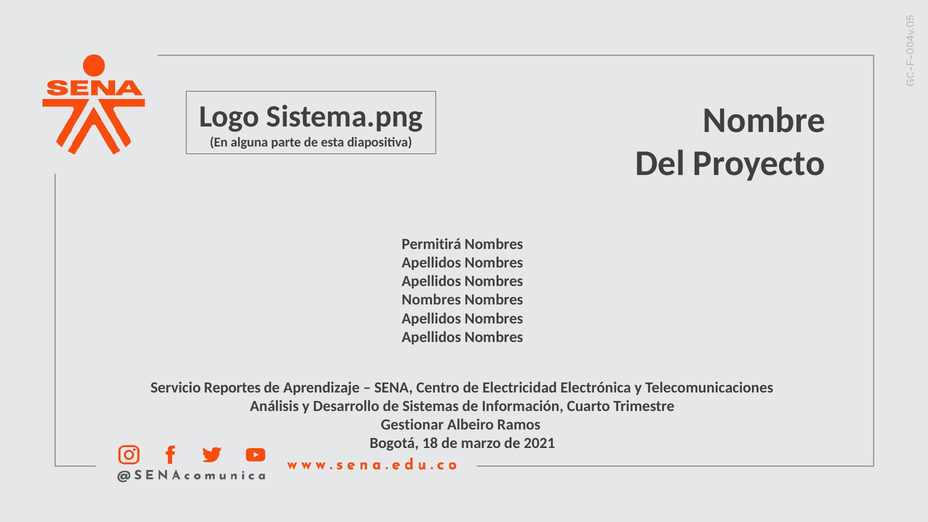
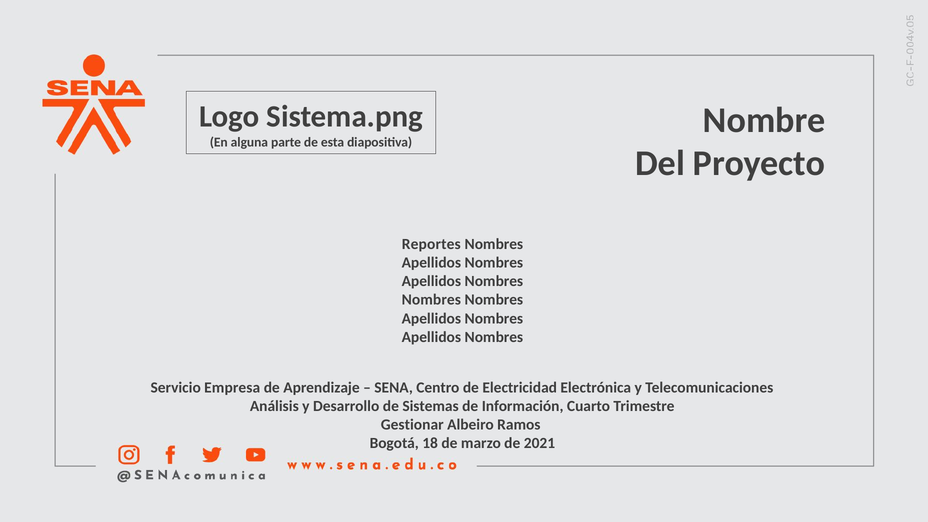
Permitirá: Permitirá -> Reportes
Reportes: Reportes -> Empresa
